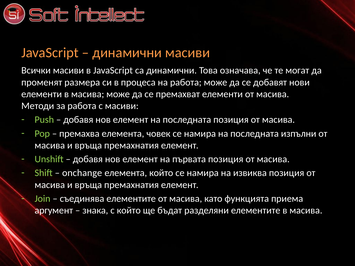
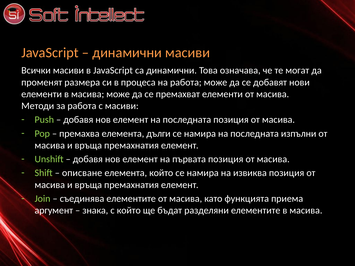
човек: човек -> дълги
onchange: onchange -> описване
